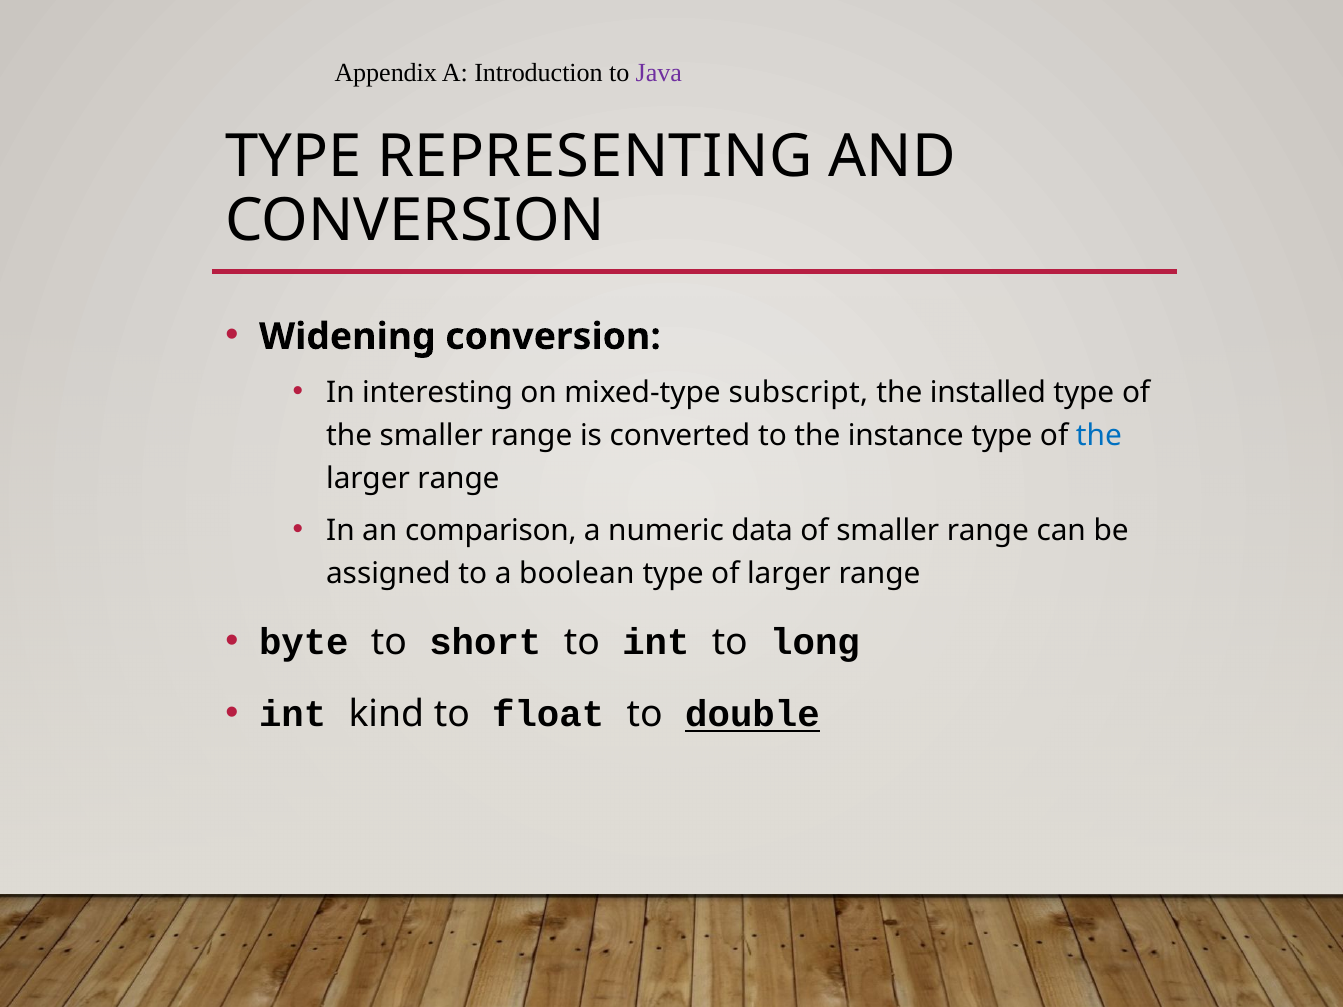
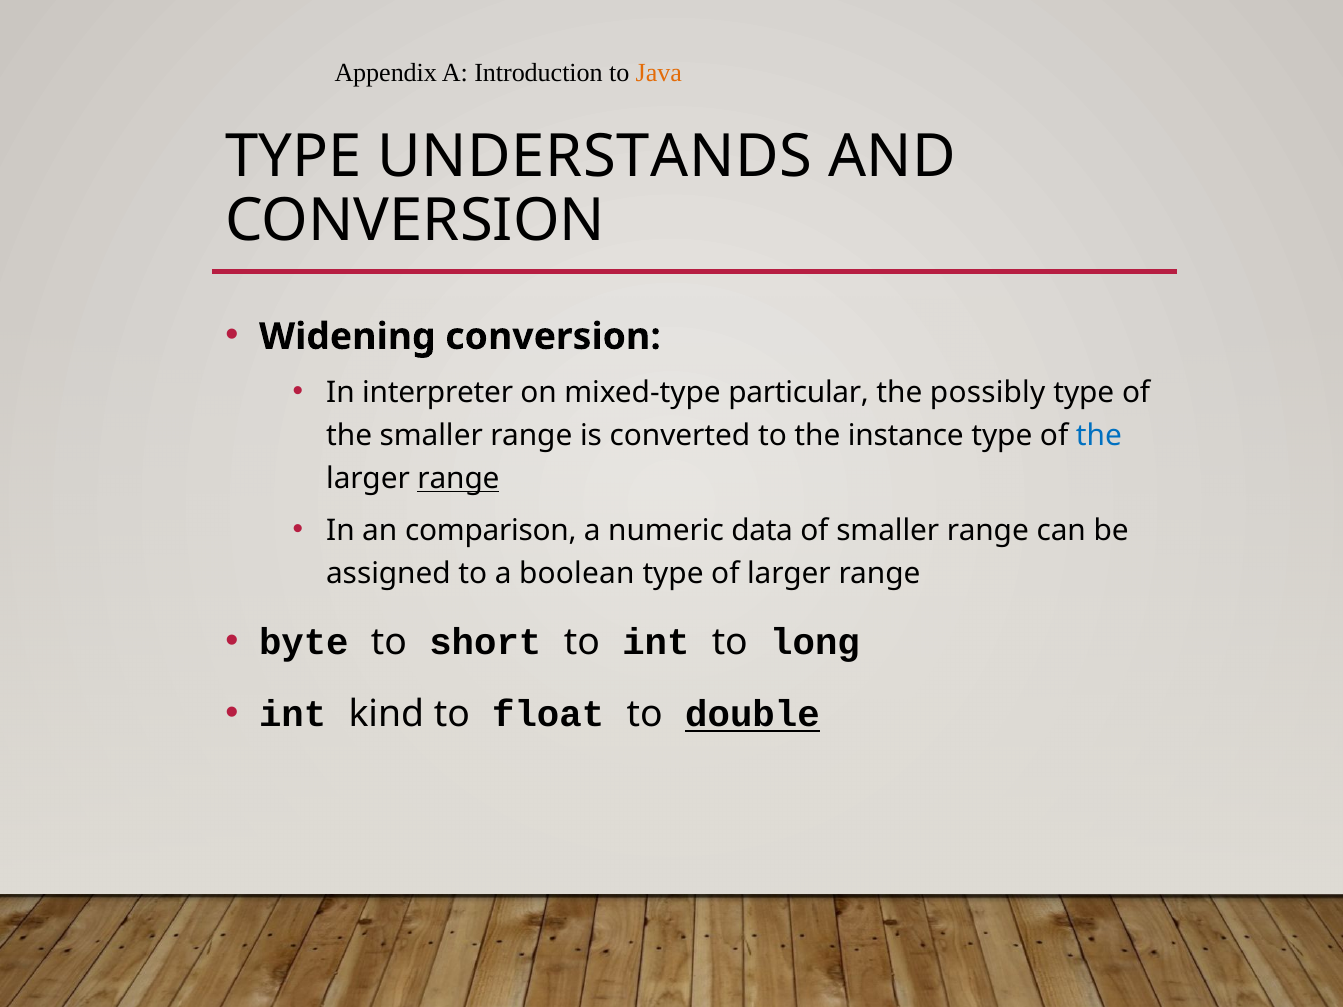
Java colour: purple -> orange
REPRESENTING: REPRESENTING -> UNDERSTANDS
interesting: interesting -> interpreter
subscript: subscript -> particular
installed: installed -> possibly
range at (459, 479) underline: none -> present
